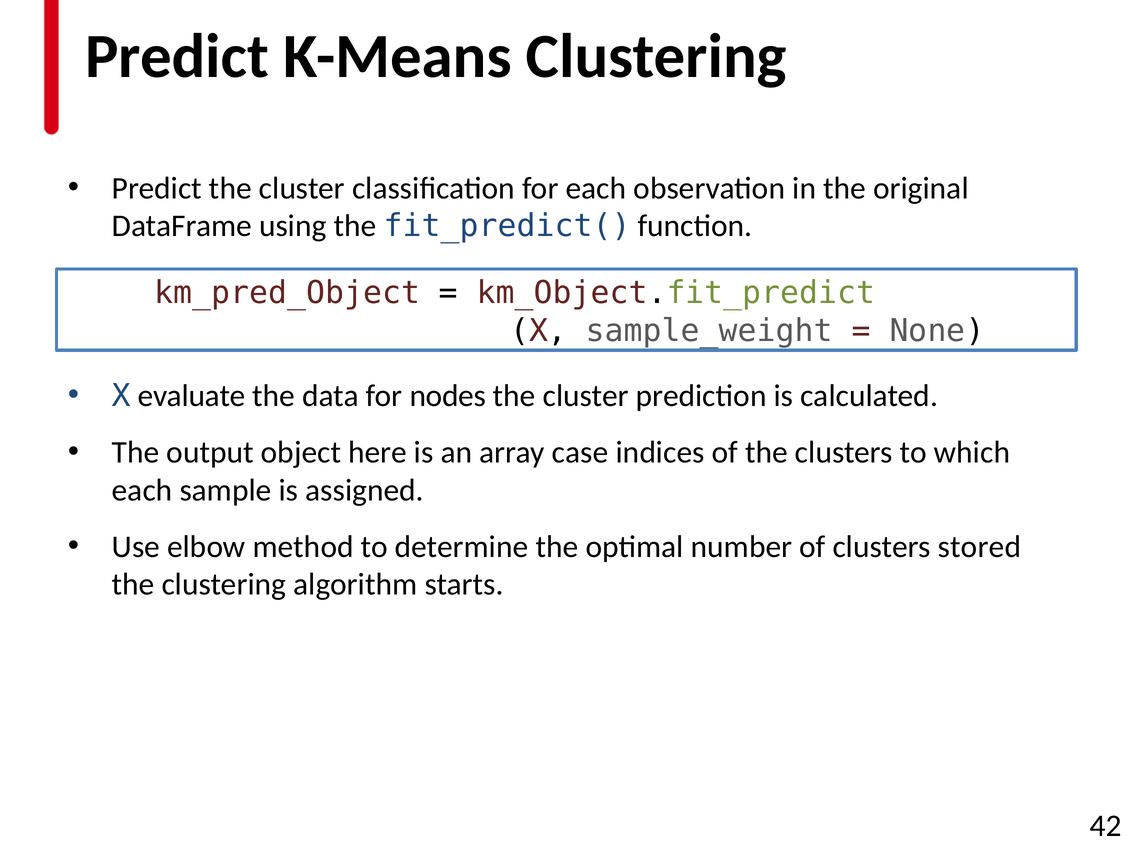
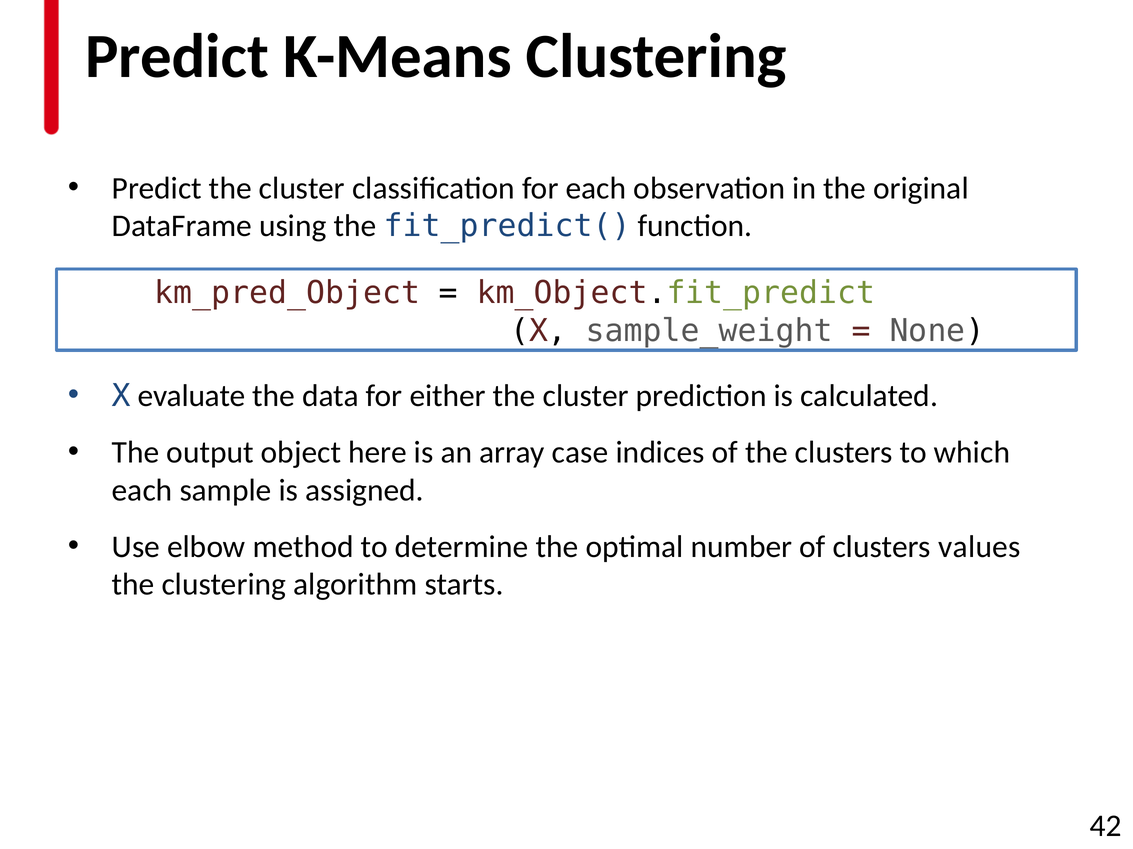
nodes: nodes -> either
stored: stored -> values
